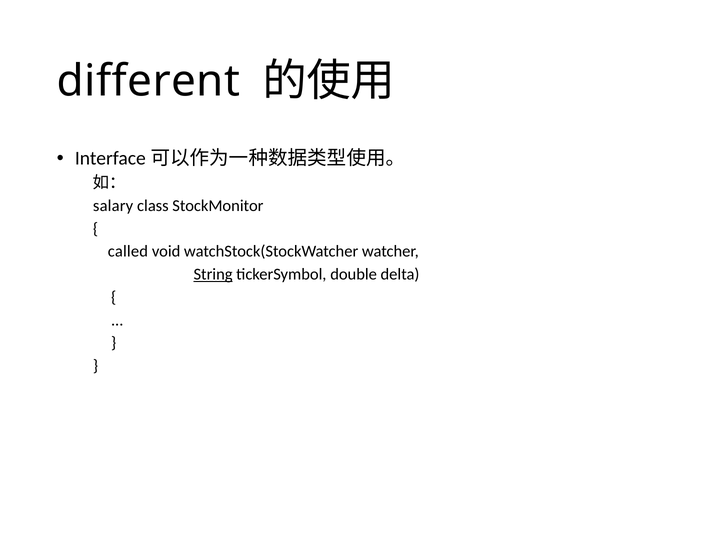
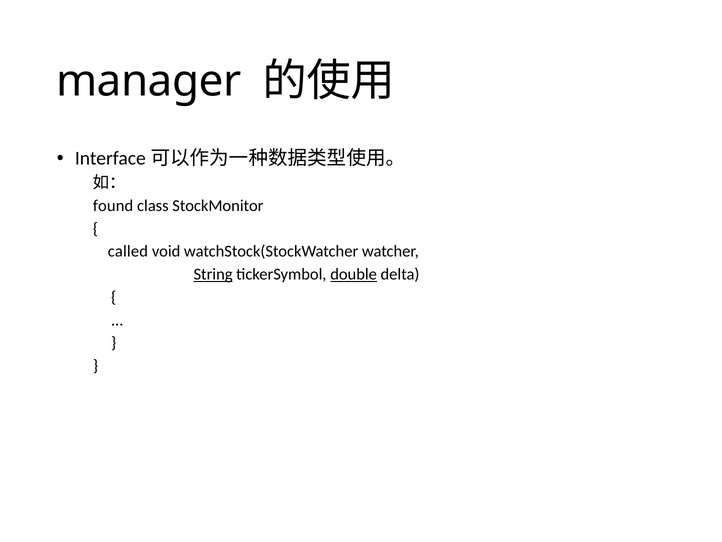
different: different -> manager
salary: salary -> found
double underline: none -> present
